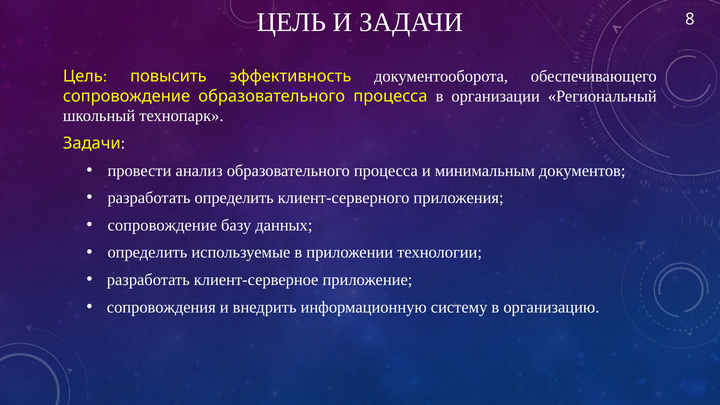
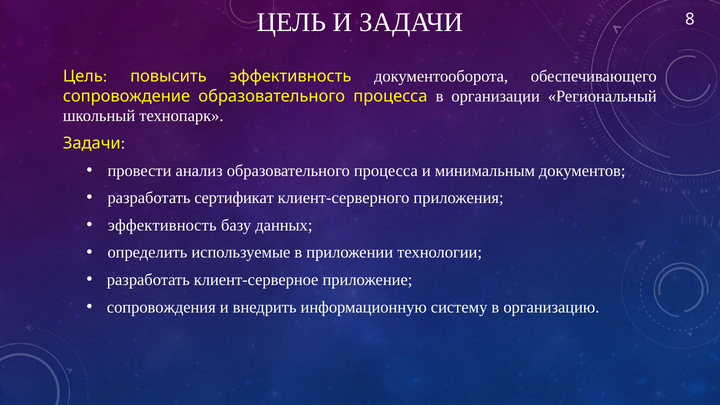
разработать определить: определить -> сертификат
сопровождение at (162, 225): сопровождение -> эффективность
